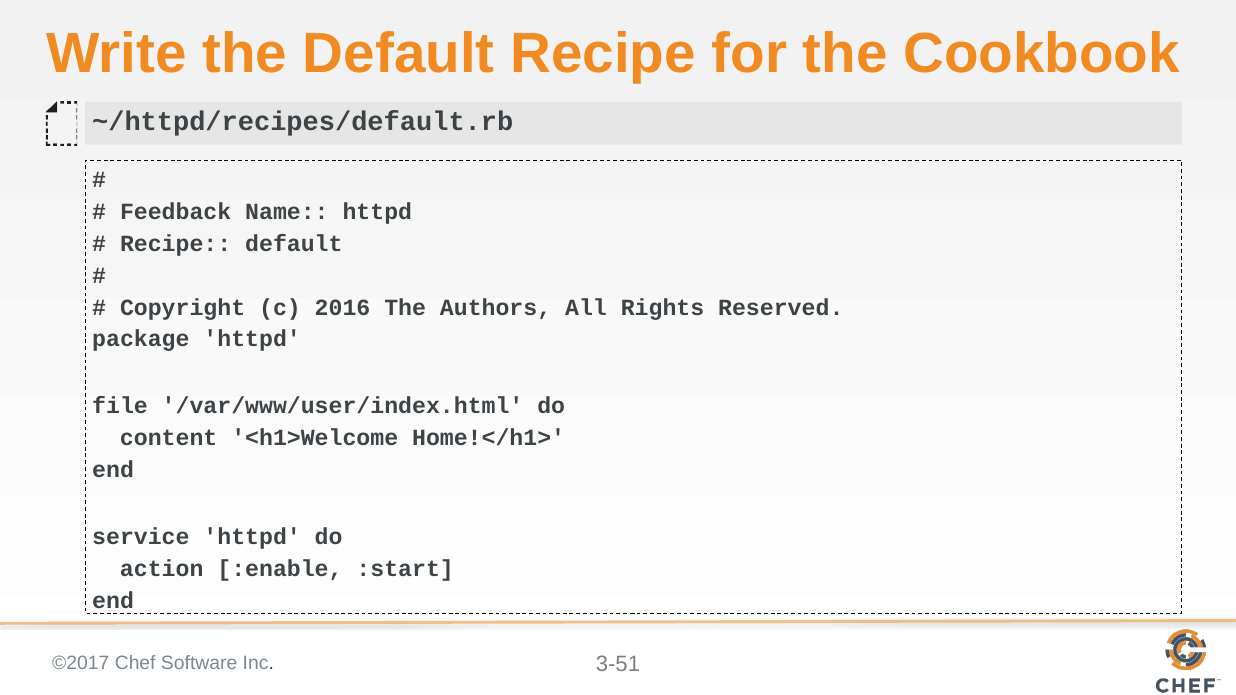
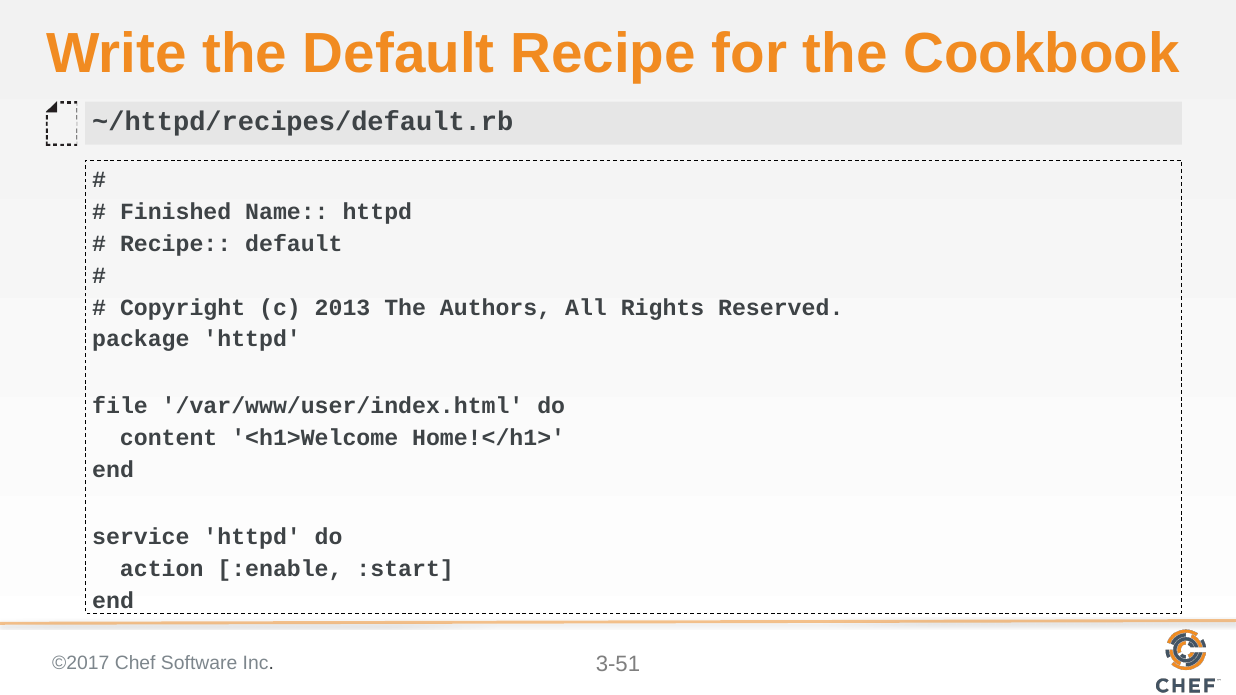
Feedback: Feedback -> Finished
2016: 2016 -> 2013
